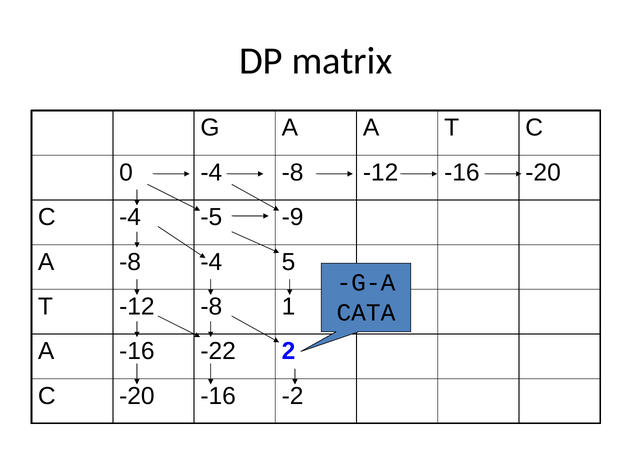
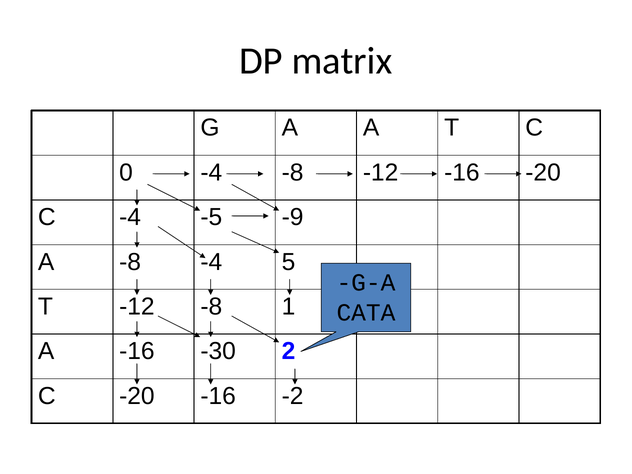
-22: -22 -> -30
